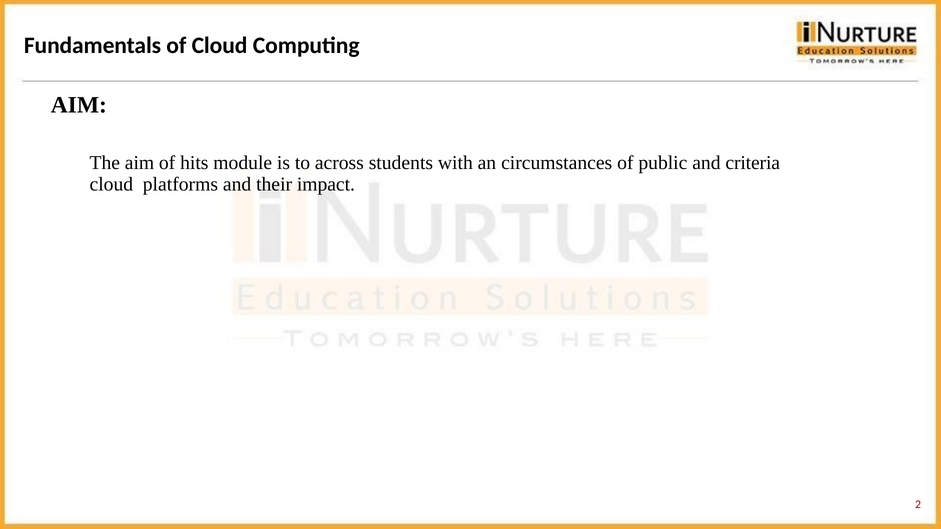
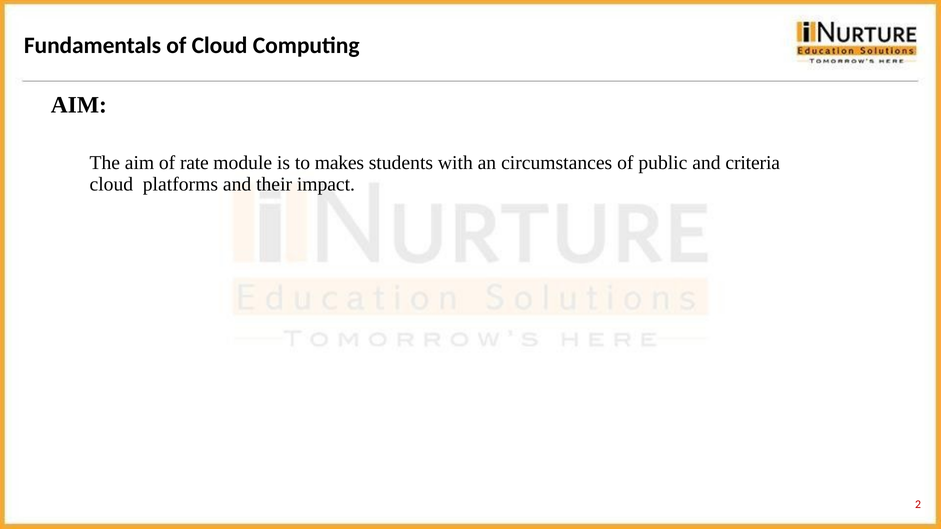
hits: hits -> rate
across: across -> makes
